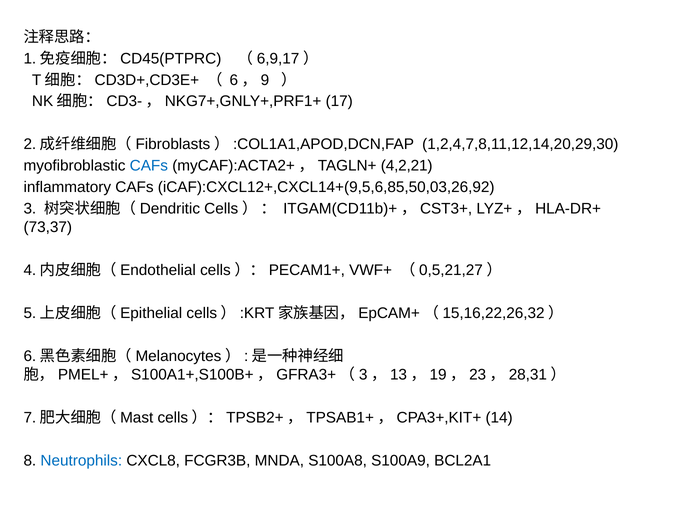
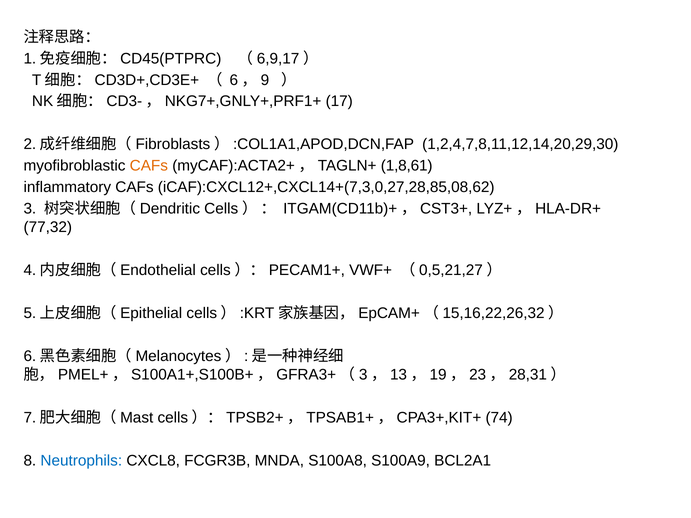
CAFs at (149, 166) colour: blue -> orange
4,2,21: 4,2,21 -> 1,8,61
iCAF):CXCL12+,CXCL14+(9,5,6,85,50,03,26,92: iCAF):CXCL12+,CXCL14+(9,5,6,85,50,03,26,92 -> iCAF):CXCL12+,CXCL14+(7,3,0,27,28,85,08,62
73,37: 73,37 -> 77,32
14: 14 -> 74
